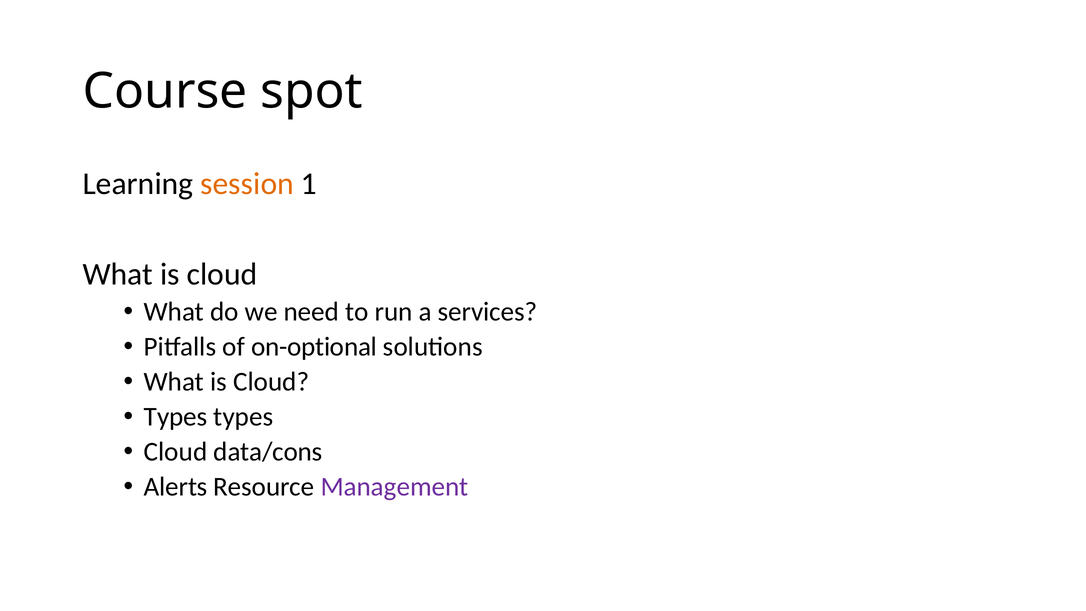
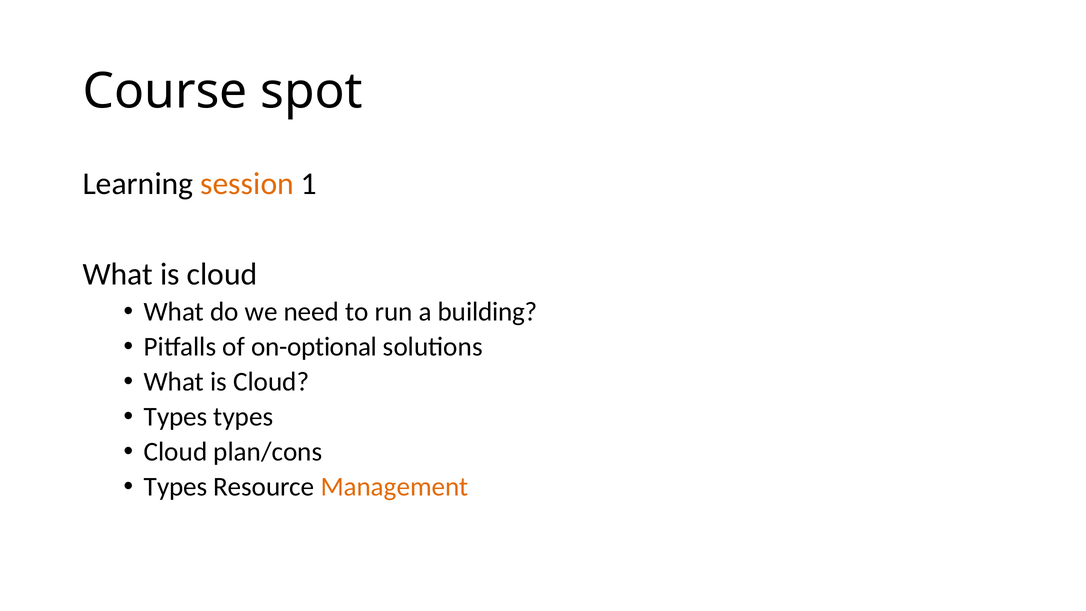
services: services -> building
data/cons: data/cons -> plan/cons
Alerts at (176, 487): Alerts -> Types
Management colour: purple -> orange
